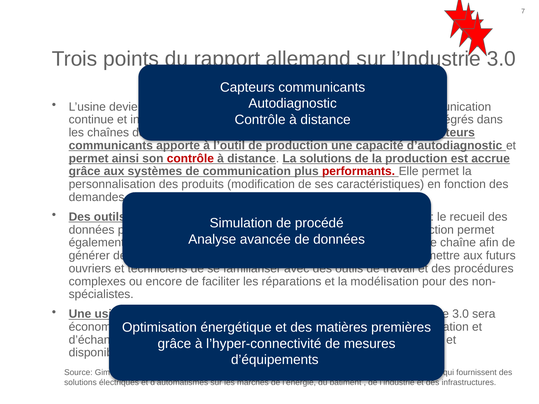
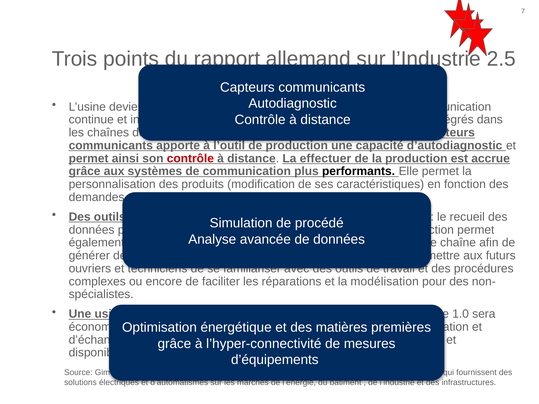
3.0 at (501, 59): 3.0 -> 2.5
La solutions: solutions -> effectuer
performants colour: red -> black
3.0 at (461, 314): 3.0 -> 1.0
